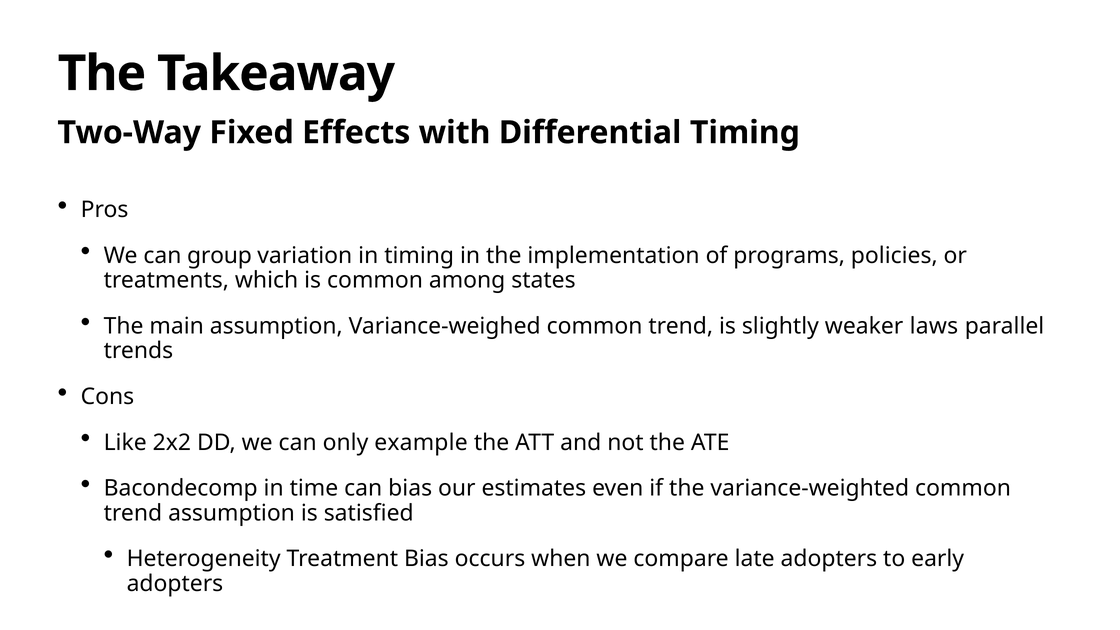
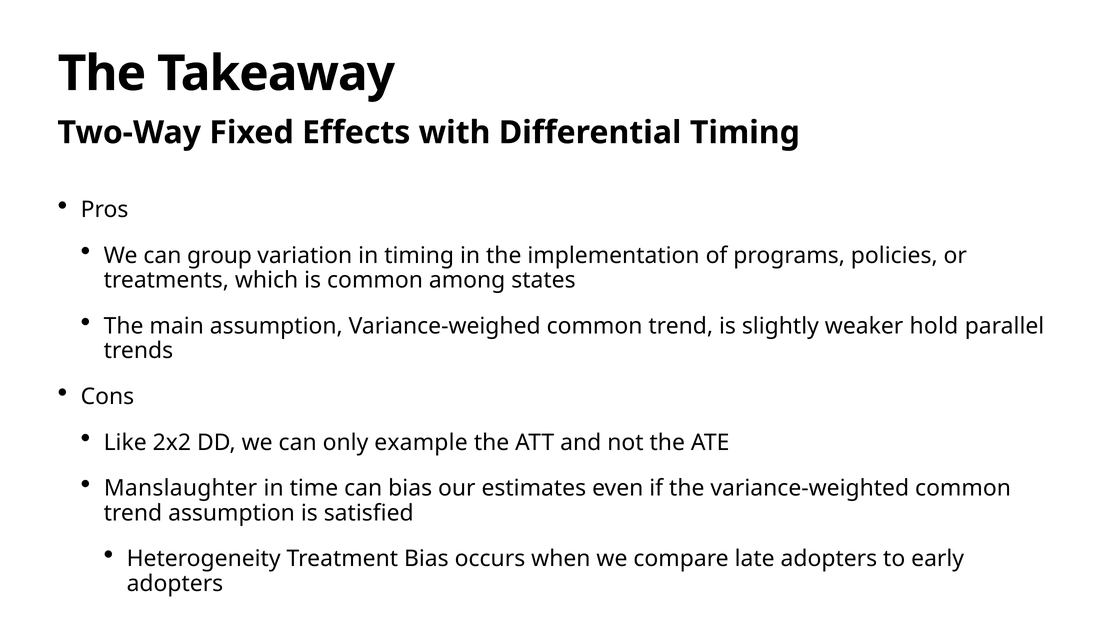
laws: laws -> hold
Bacondecomp: Bacondecomp -> Manslaughter
